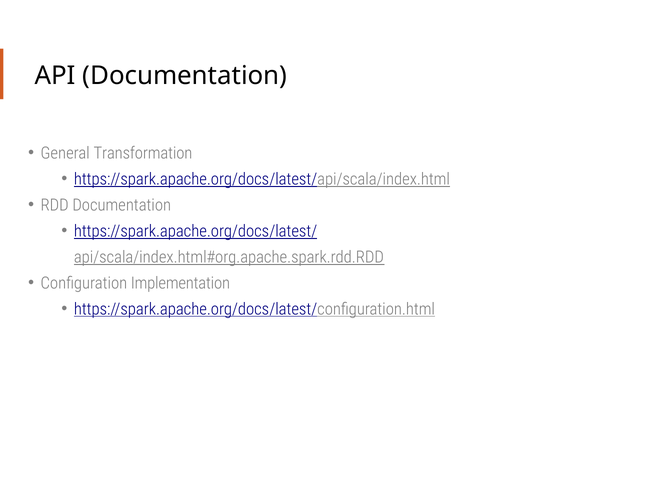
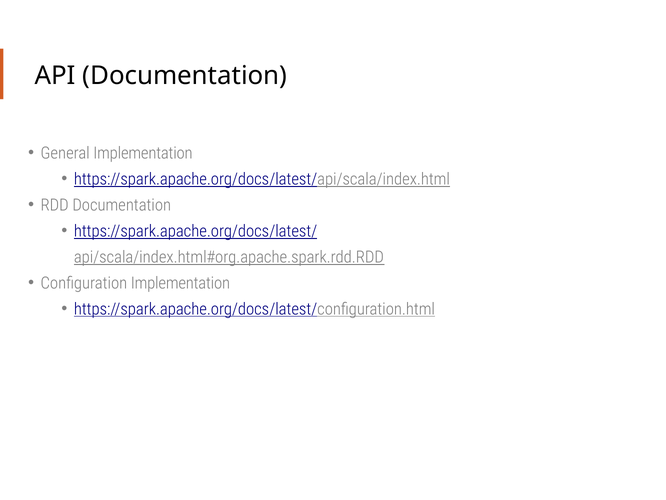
General Transformation: Transformation -> Implementation
